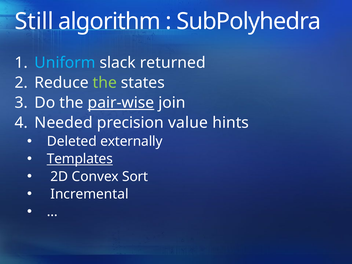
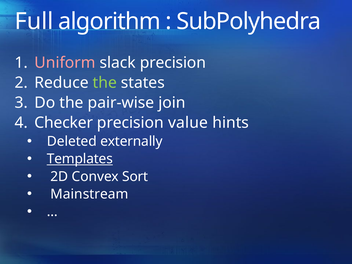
Still: Still -> Full
Uniform colour: light blue -> pink
slack returned: returned -> precision
pair-wise underline: present -> none
Needed: Needed -> Checker
Incremental: Incremental -> Mainstream
